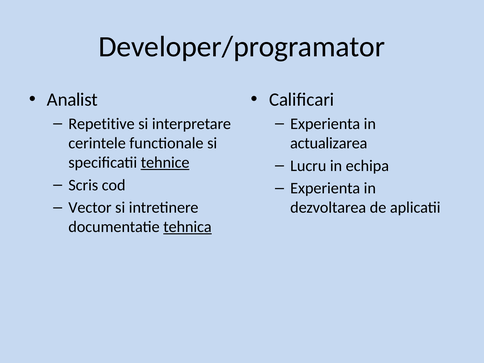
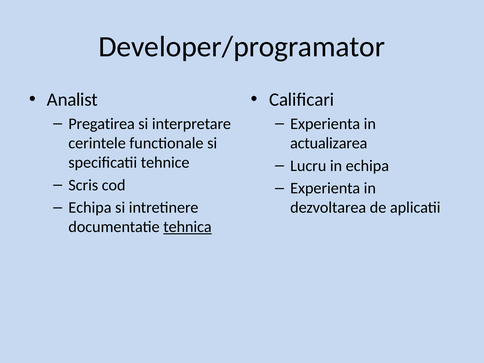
Repetitive: Repetitive -> Pregatirea
tehnice underline: present -> none
Vector at (90, 208): Vector -> Echipa
